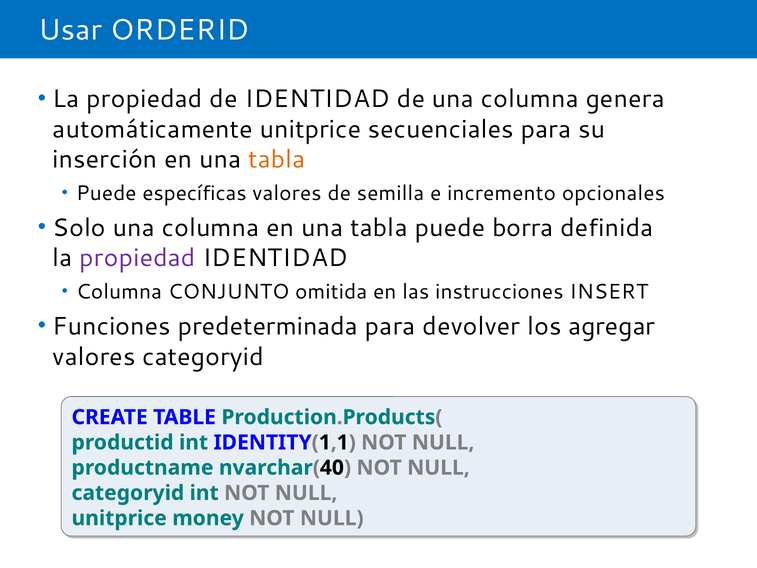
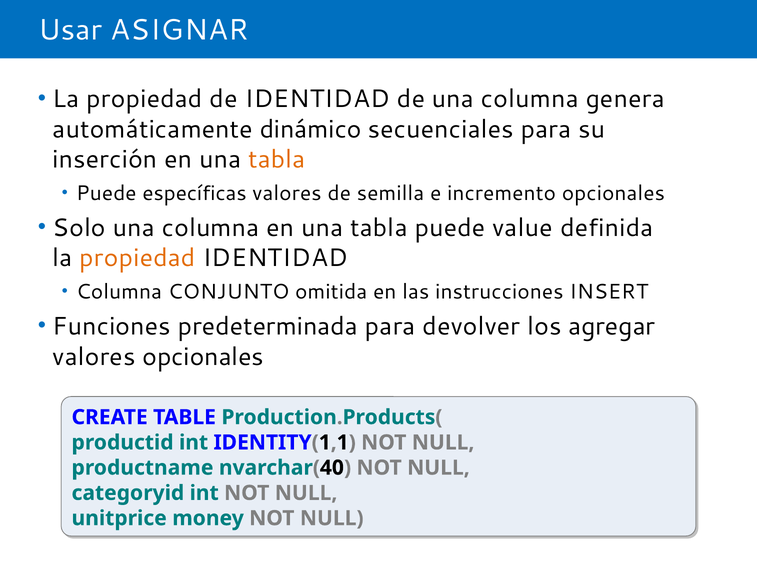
ORDERID: ORDERID -> ASIGNAR
automáticamente unitprice: unitprice -> dinámico
borra: borra -> value
propiedad at (138, 258) colour: purple -> orange
valores categoryid: categoryid -> opcionales
